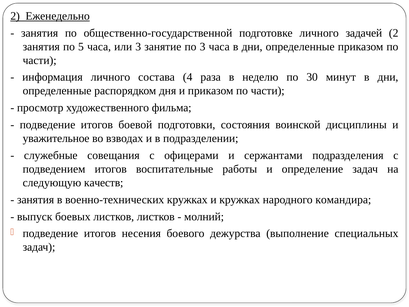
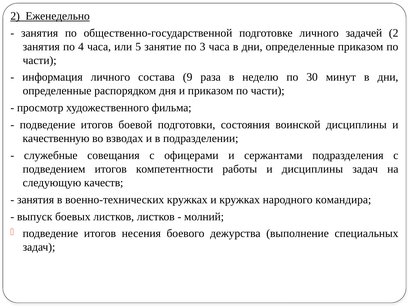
5: 5 -> 4
или 3: 3 -> 5
4: 4 -> 9
уважительное: уважительное -> качественную
воспитательные: воспитательные -> компетентности
и определение: определение -> дисциплины
